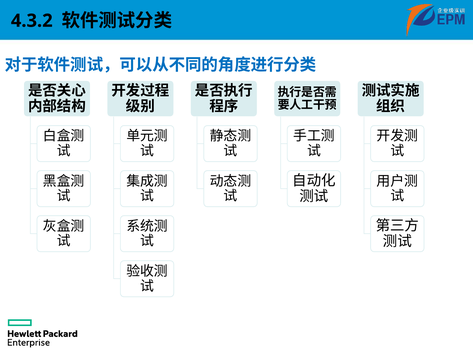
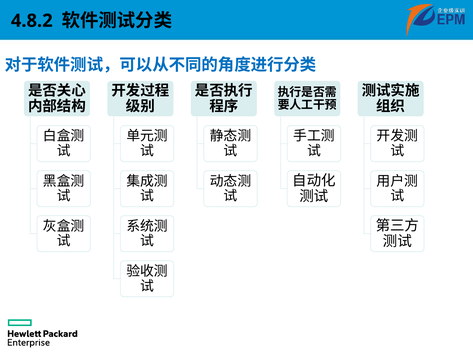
4.3.2: 4.3.2 -> 4.8.2
